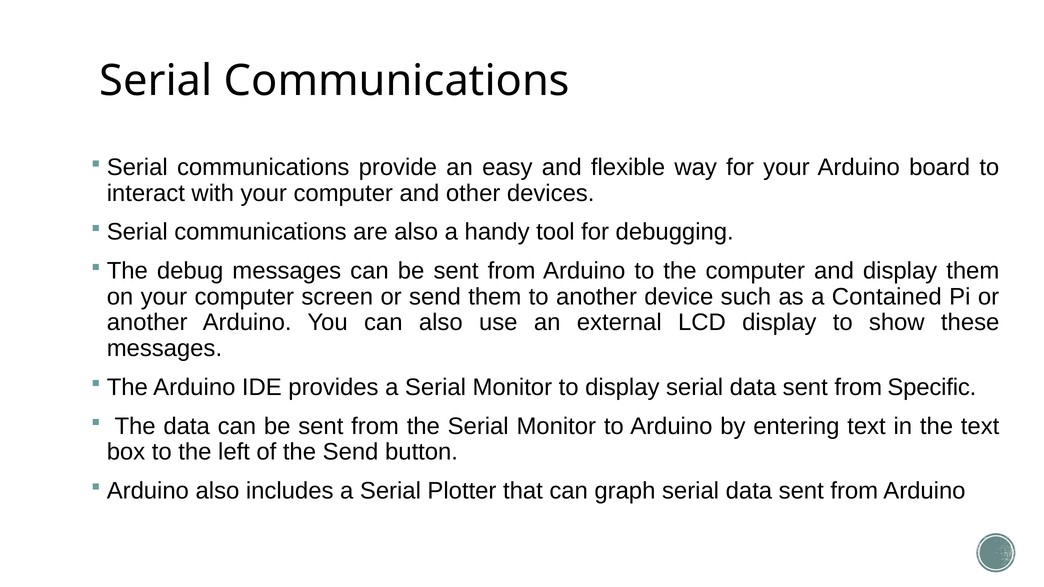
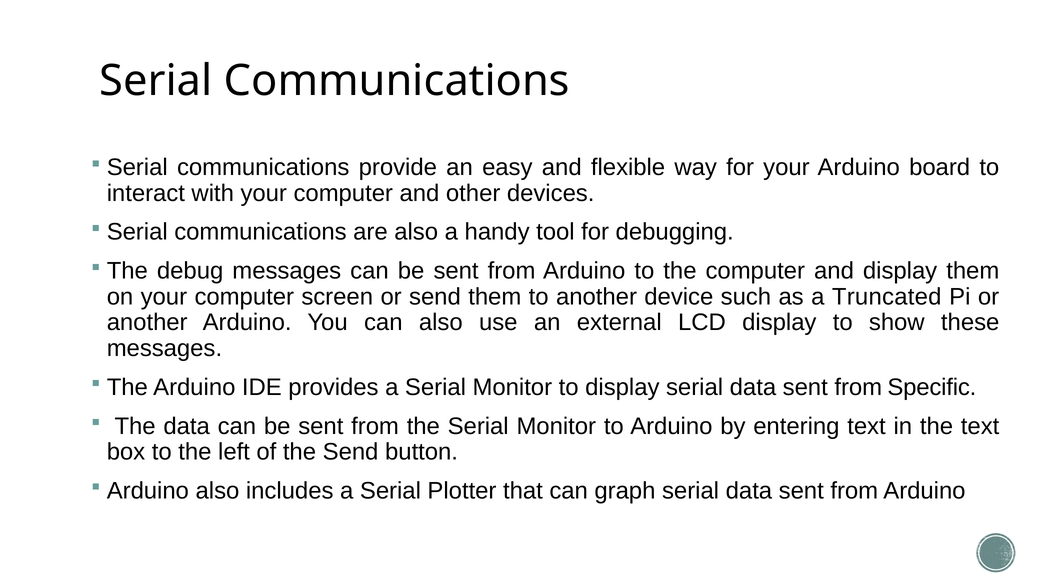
Contained: Contained -> Truncated
